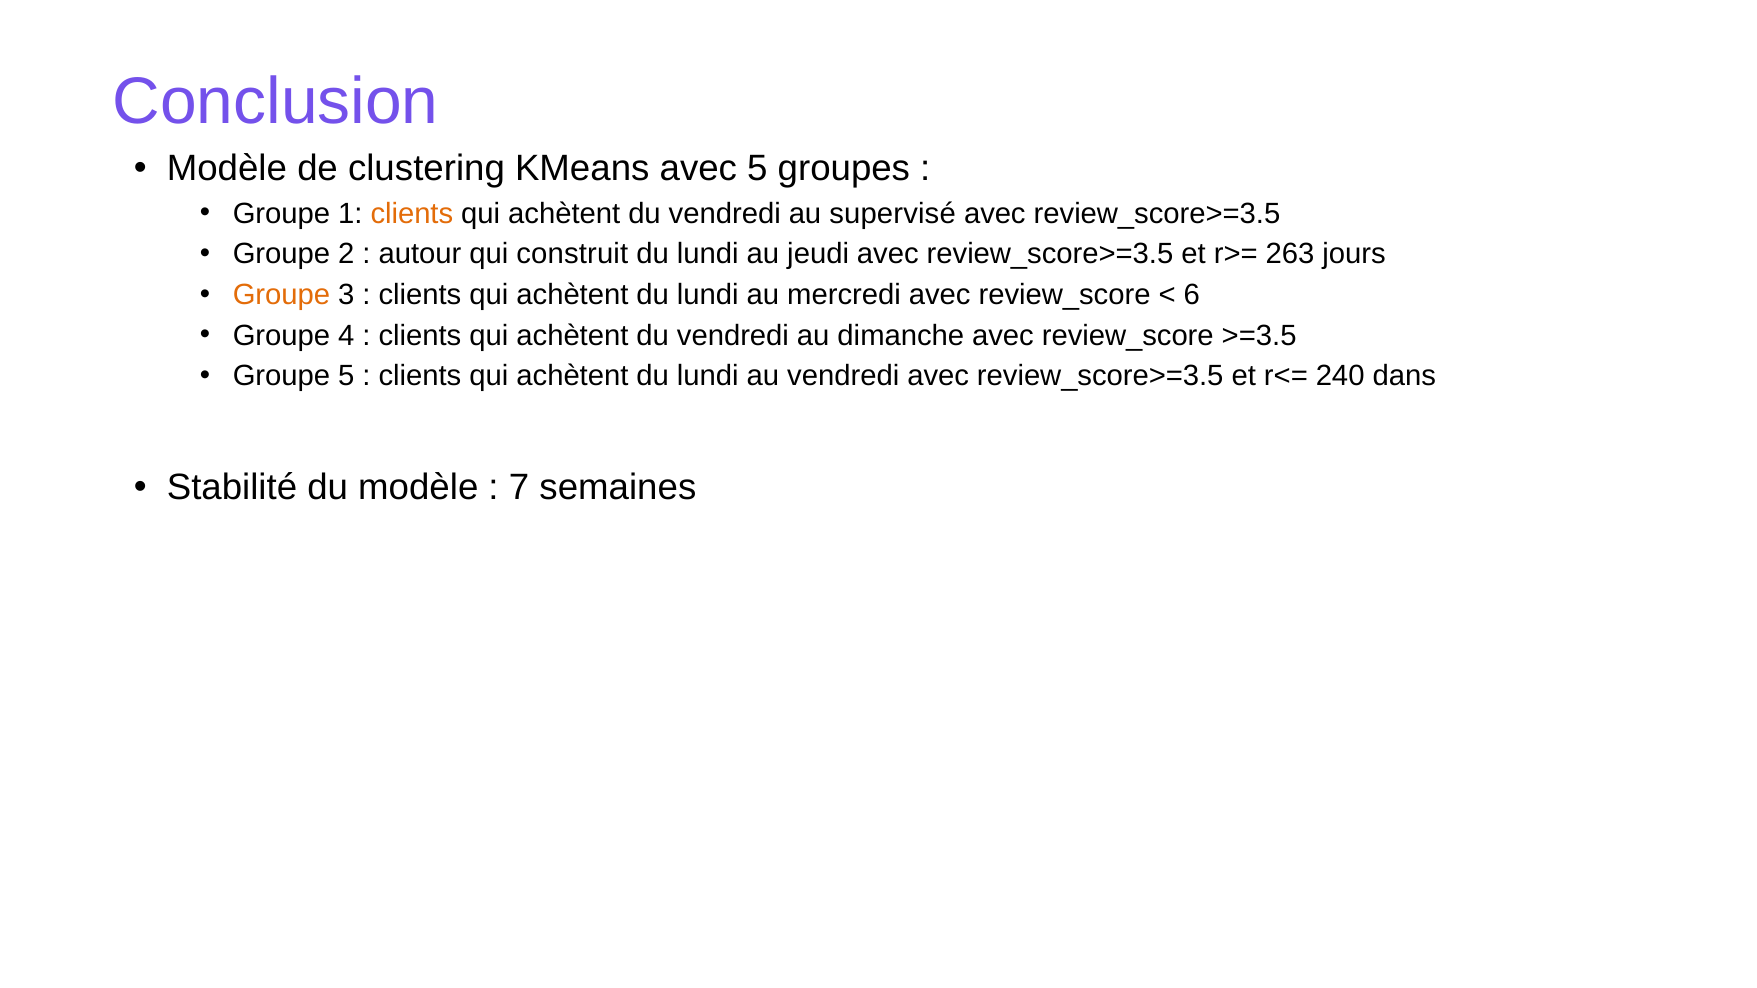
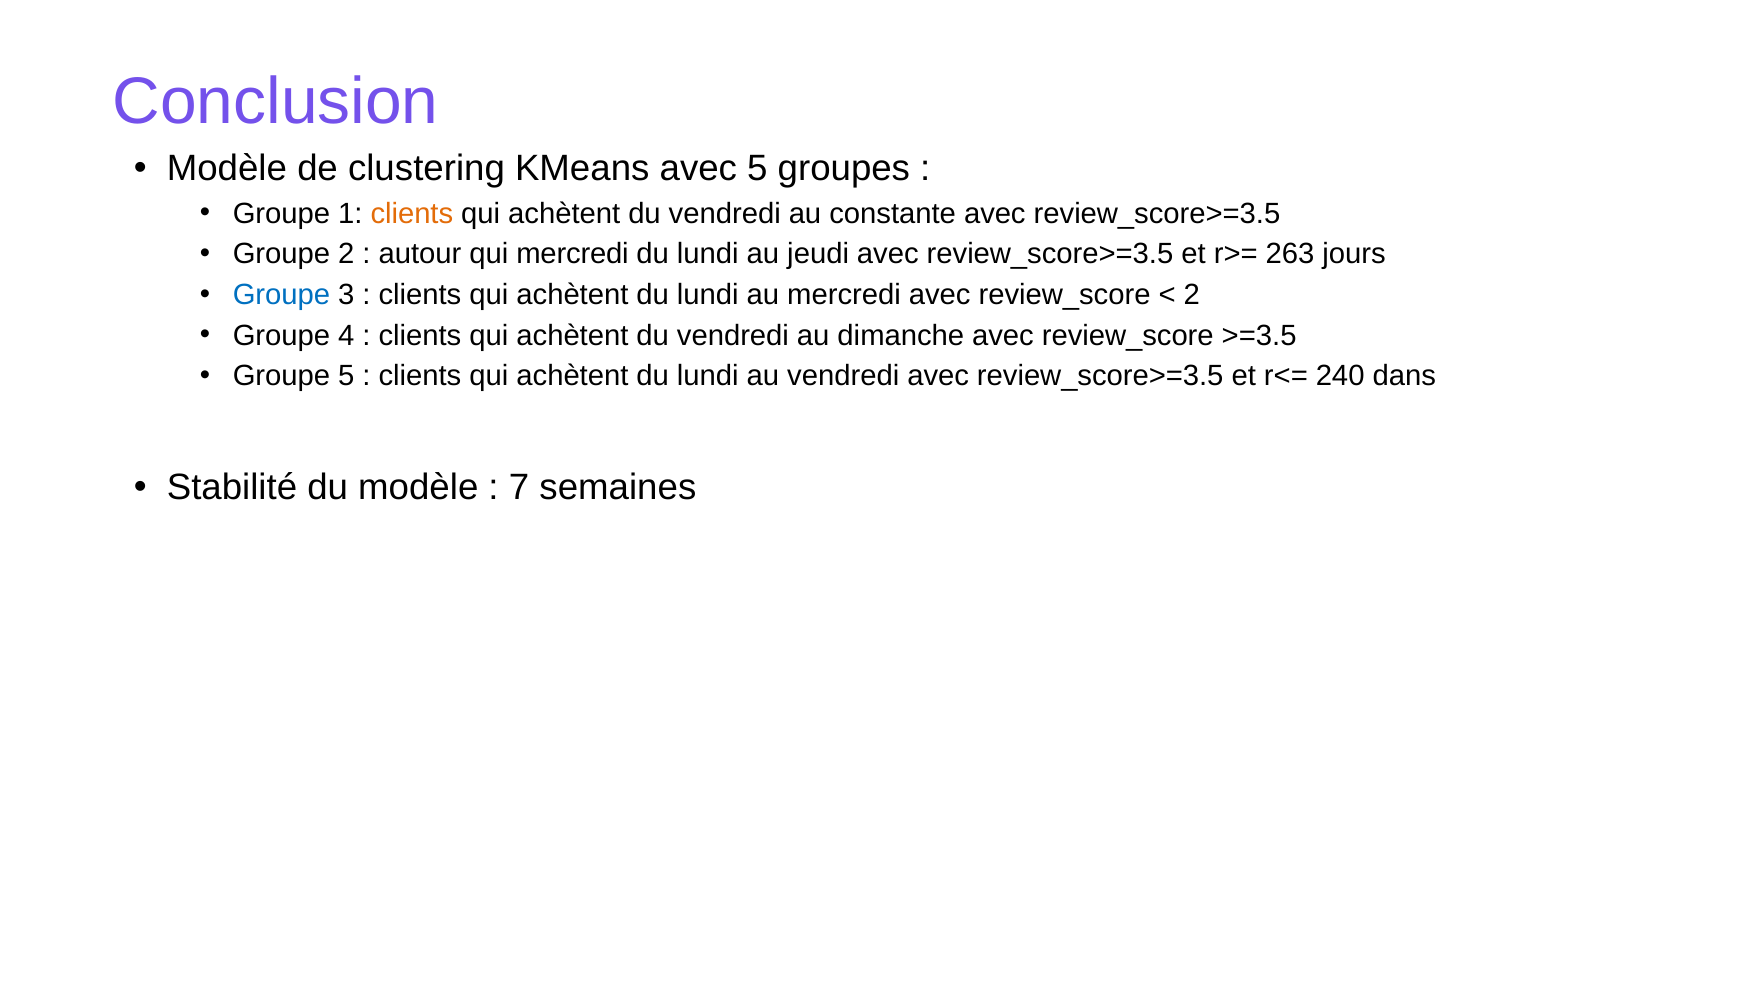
supervisé: supervisé -> constante
qui construit: construit -> mercredi
Groupe at (281, 295) colour: orange -> blue
6 at (1192, 295): 6 -> 2
